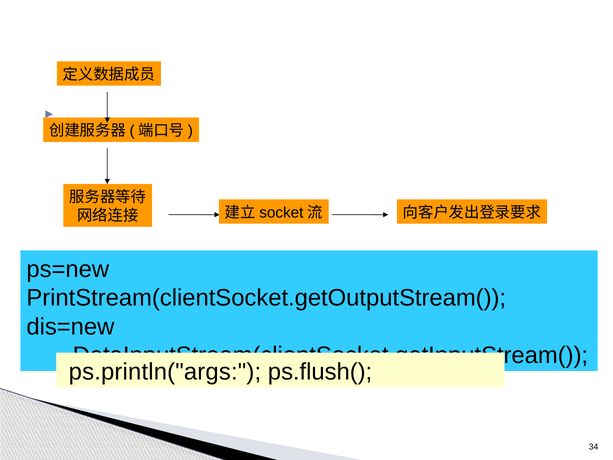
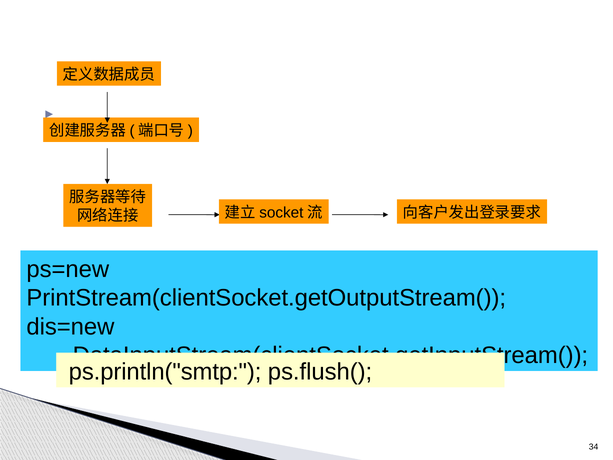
ps.println("args: ps.println("args -> ps.println("smtp
